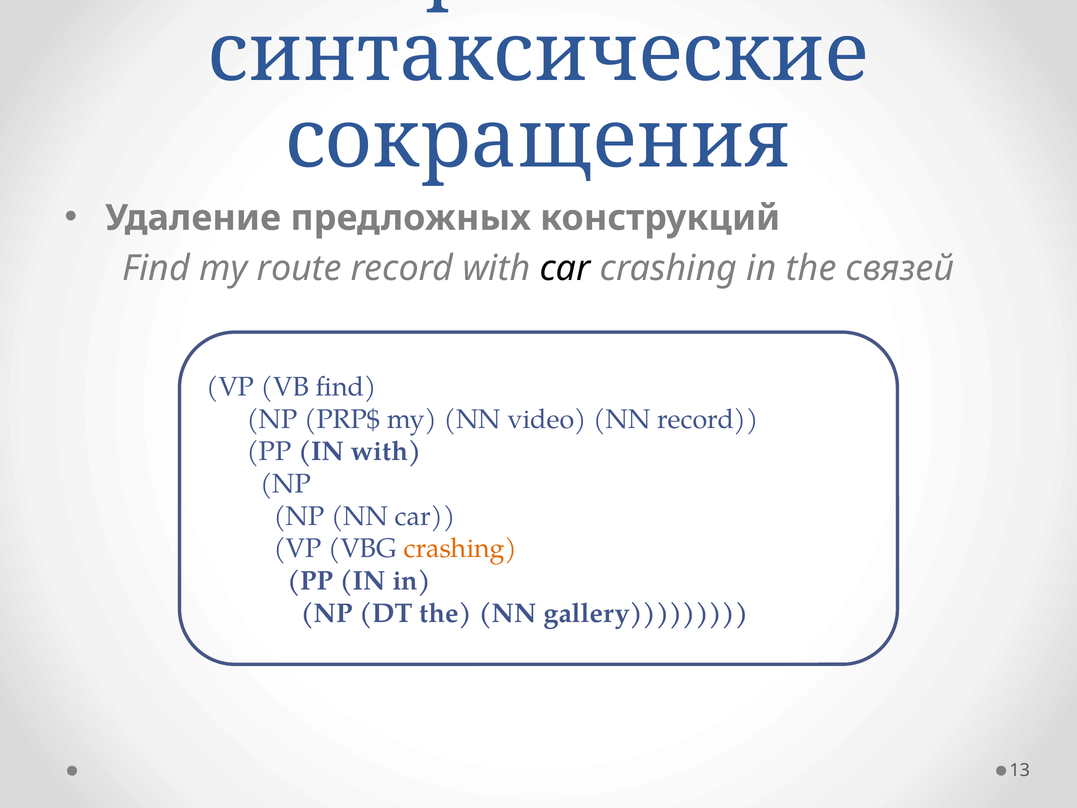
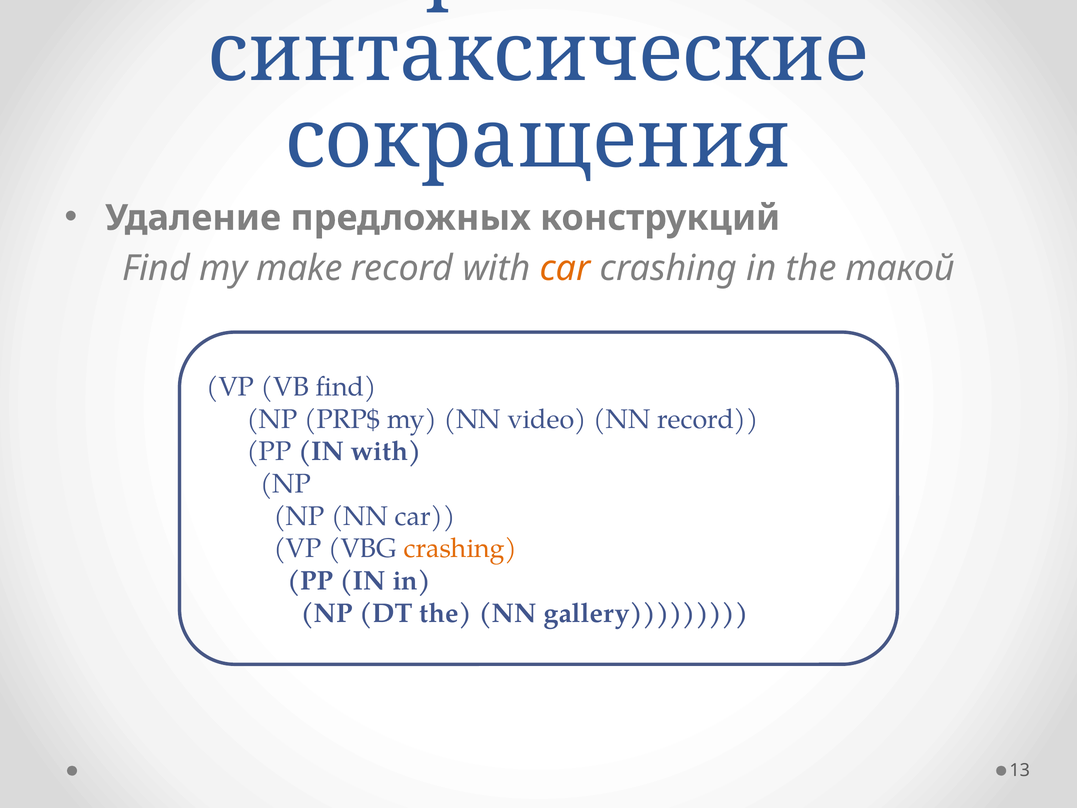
route: route -> make
car at (565, 268) colour: black -> orange
связей: связей -> такой
